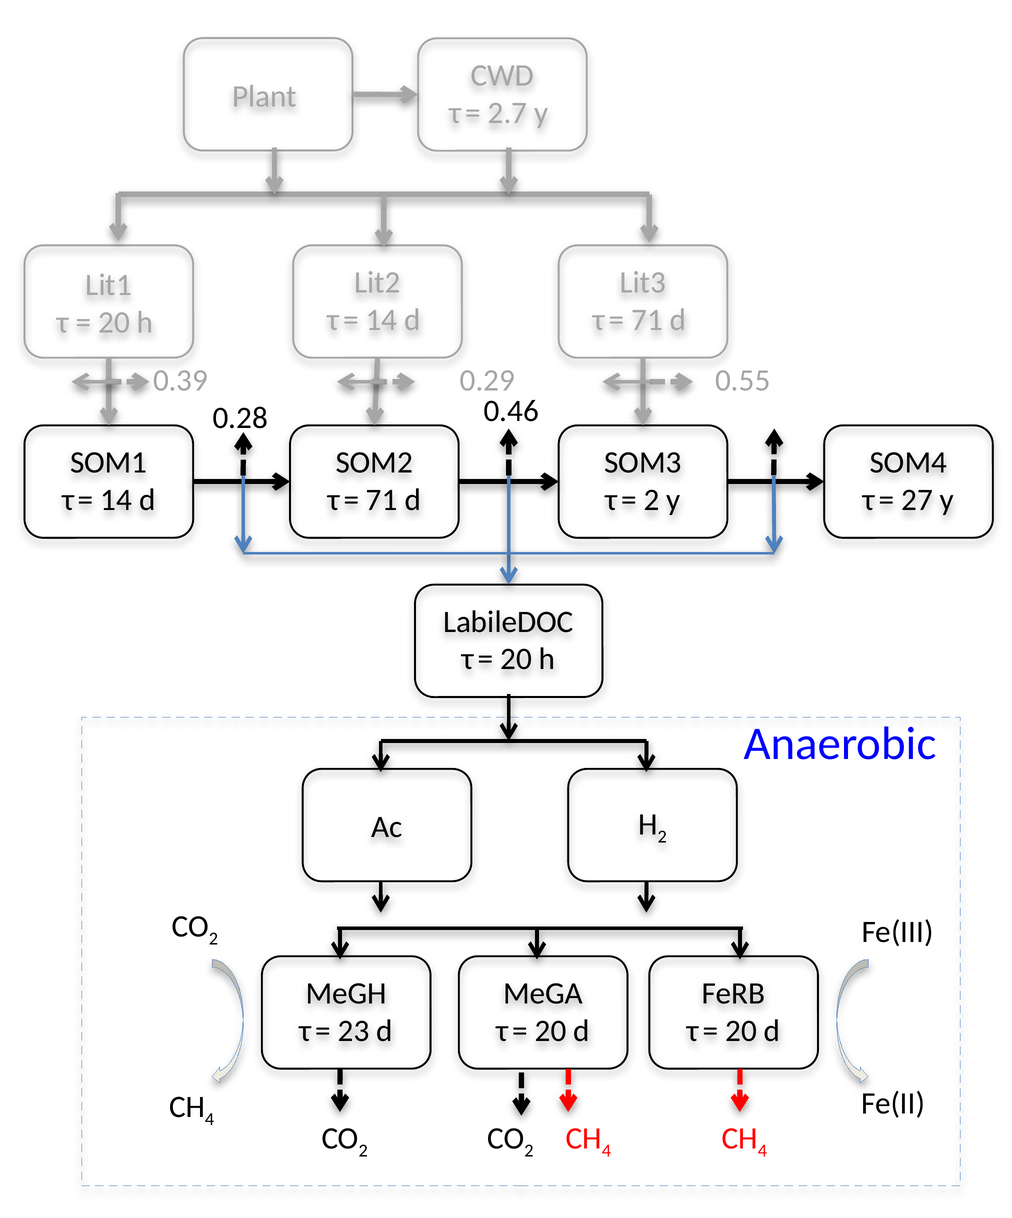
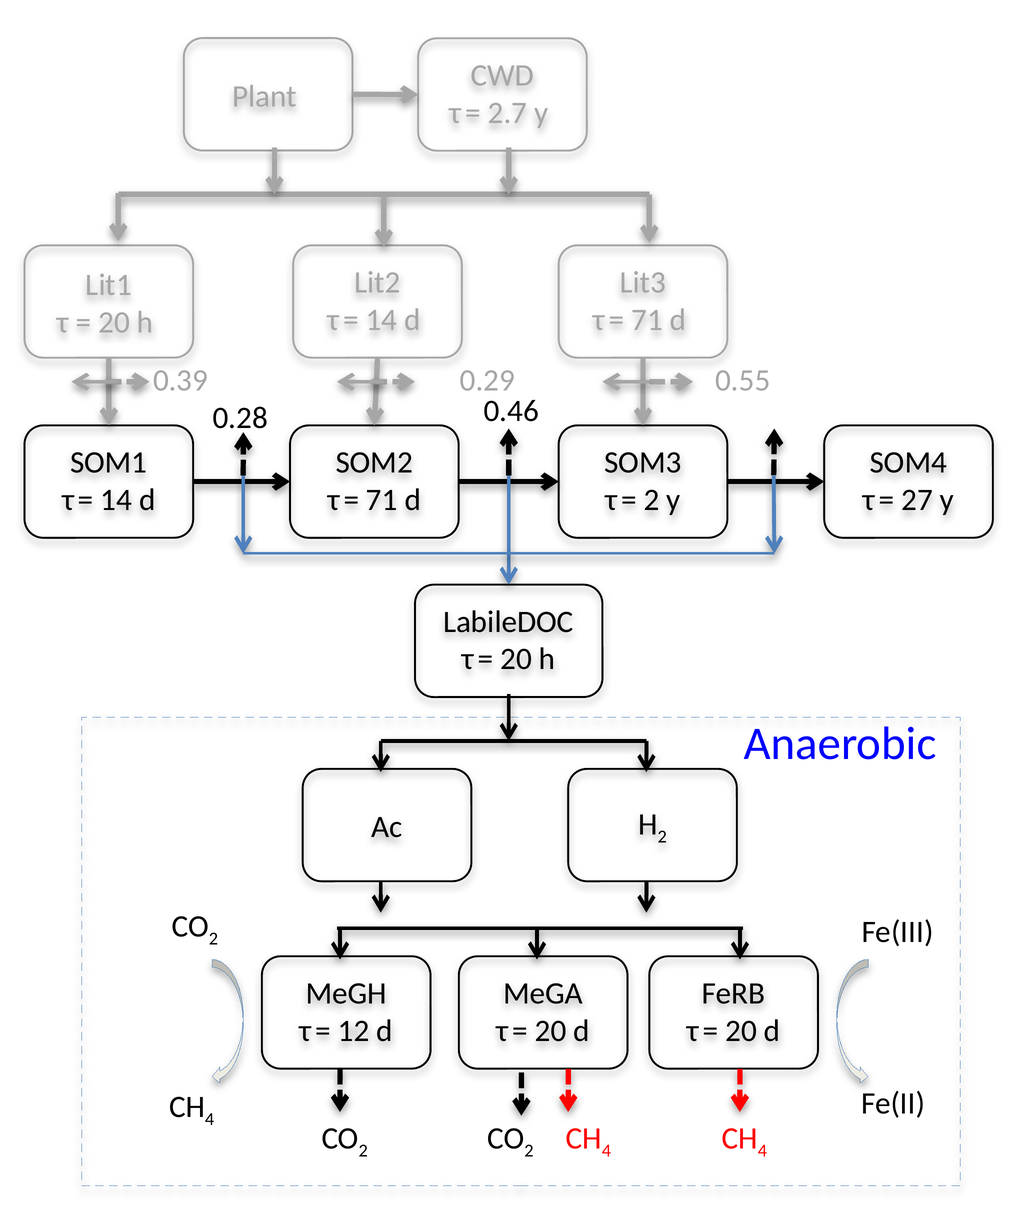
23: 23 -> 12
